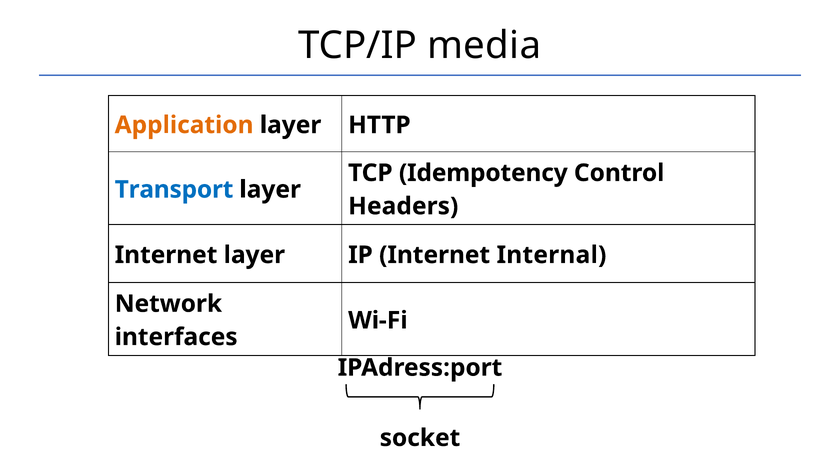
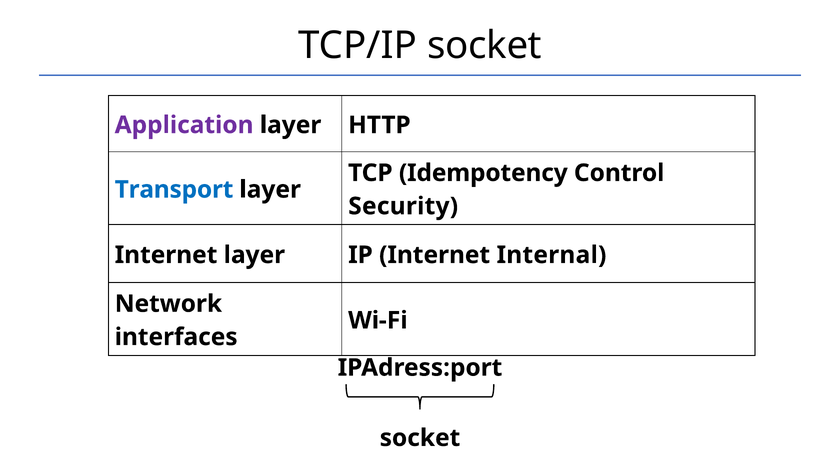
TCP/IP media: media -> socket
Application colour: orange -> purple
Headers: Headers -> Security
